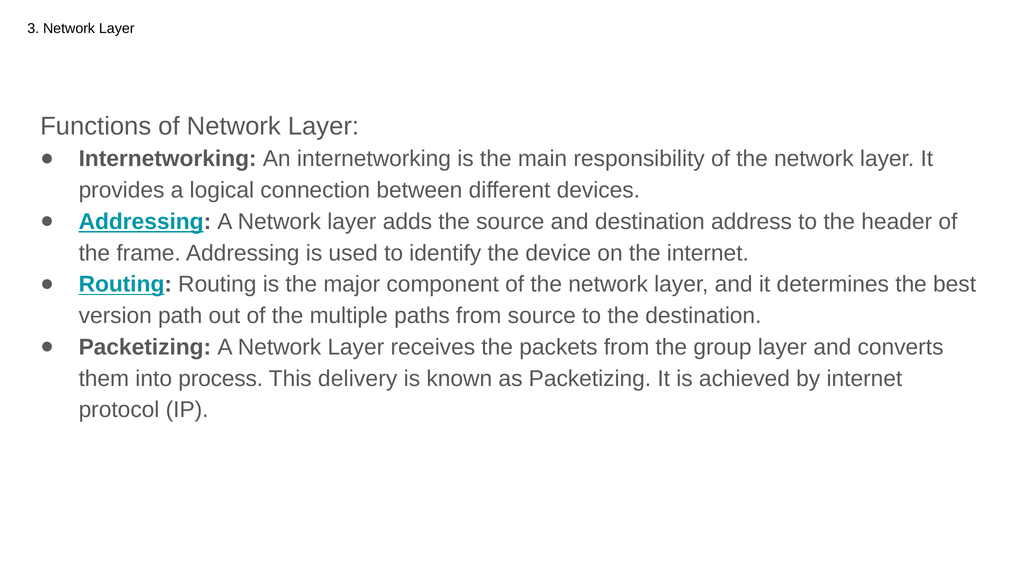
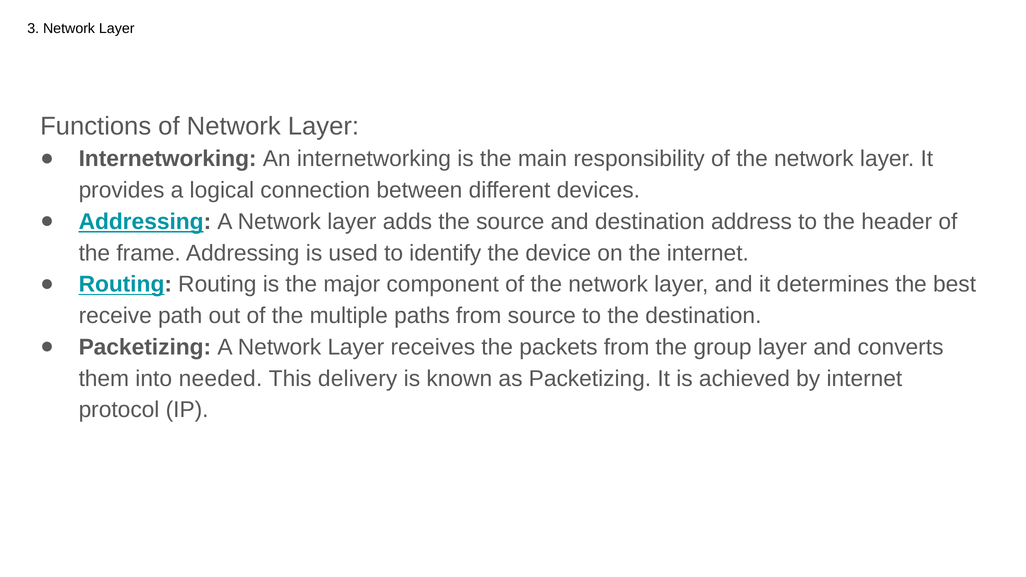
version: version -> receive
process: process -> needed
